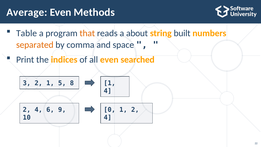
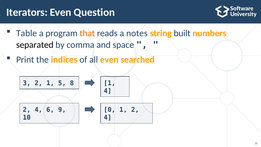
Average: Average -> Iterators
Methods: Methods -> Question
about: about -> notes
separated colour: orange -> black
